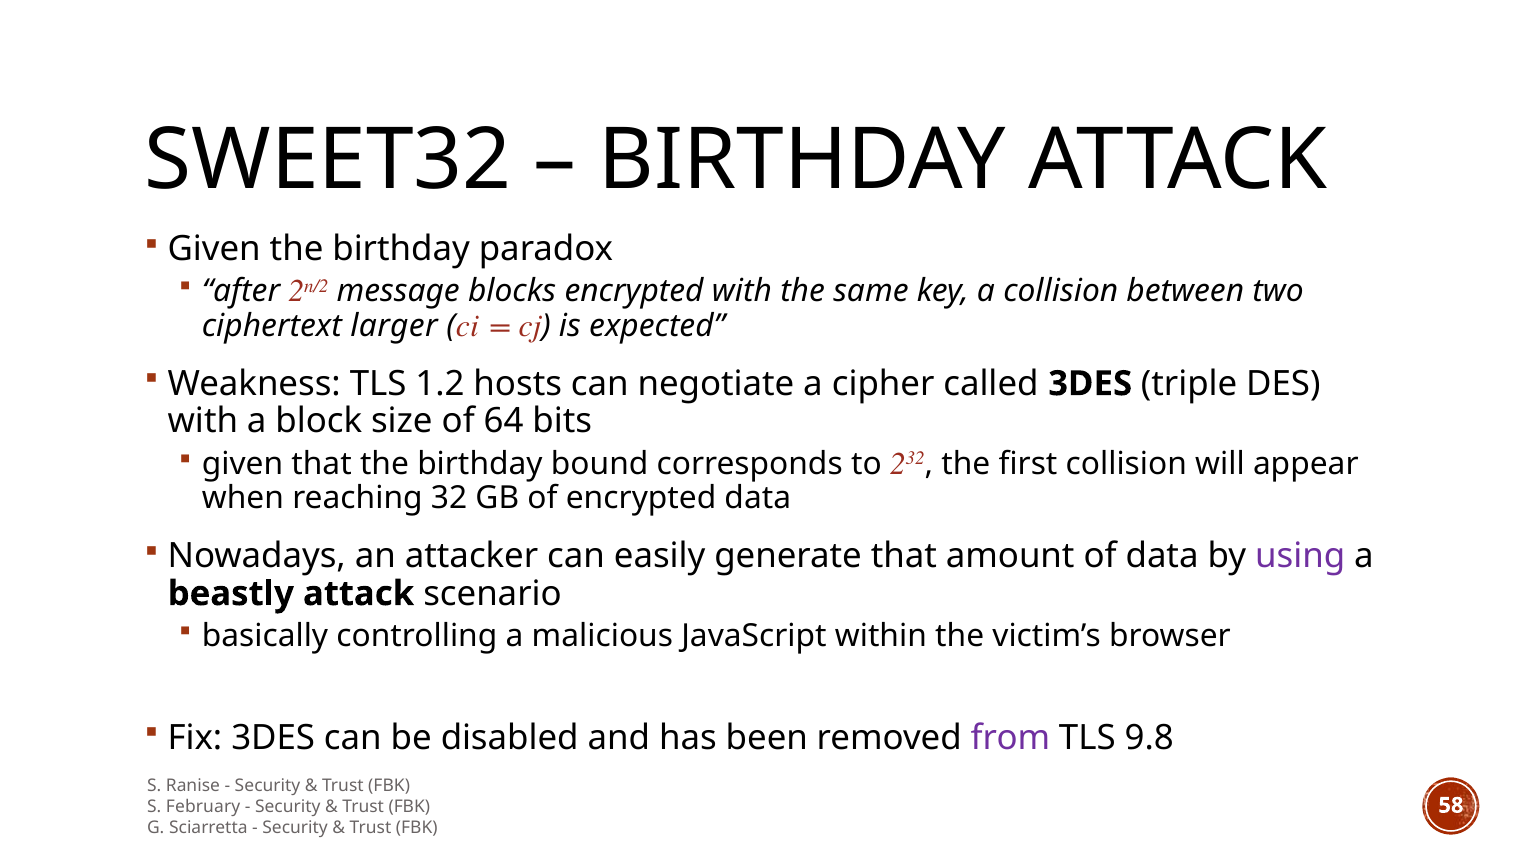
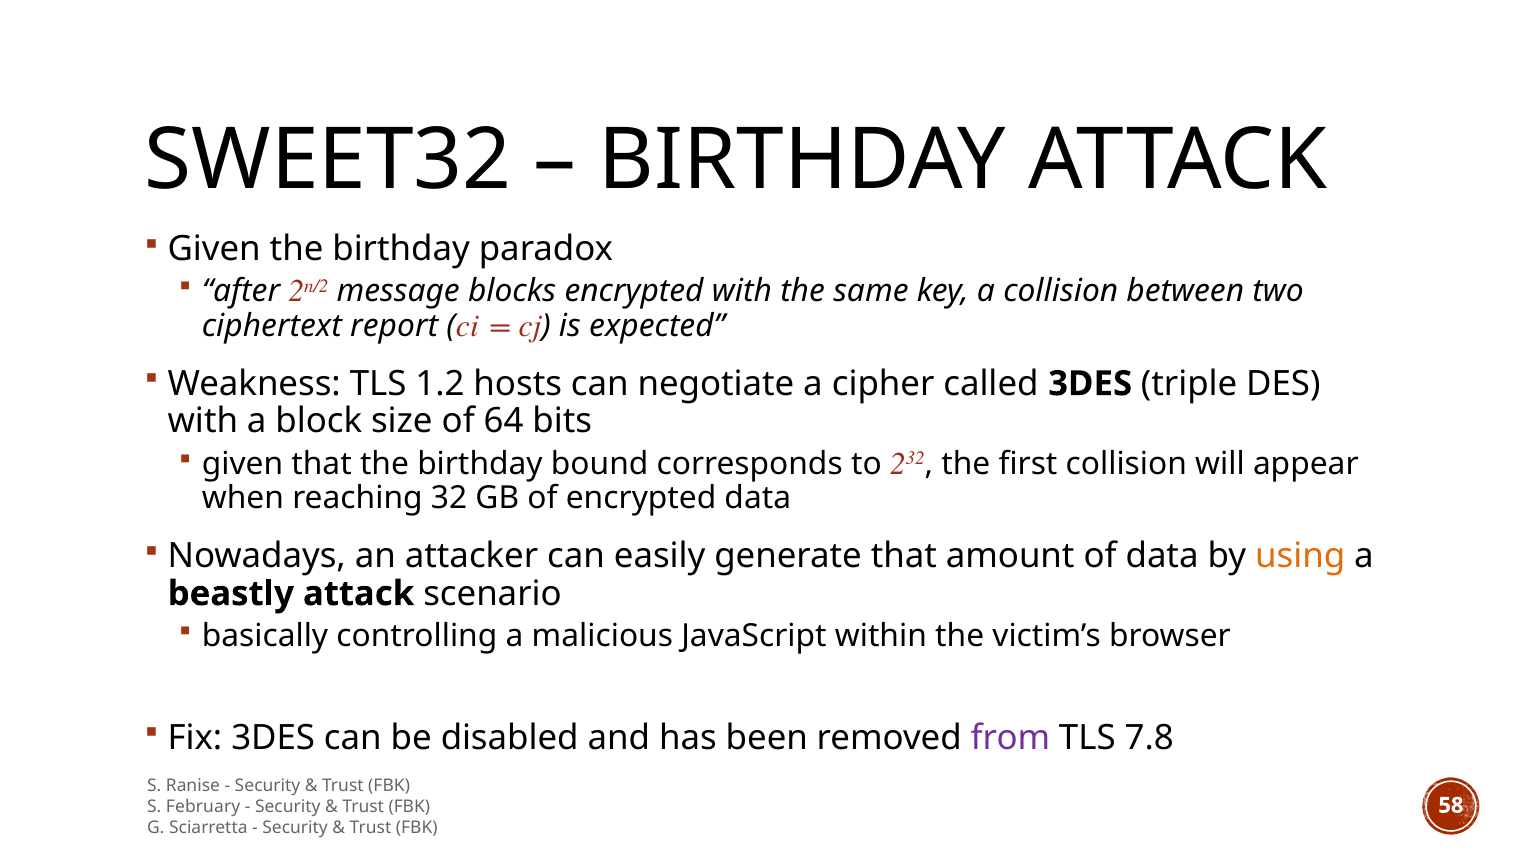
larger: larger -> report
using colour: purple -> orange
9.8: 9.8 -> 7.8
